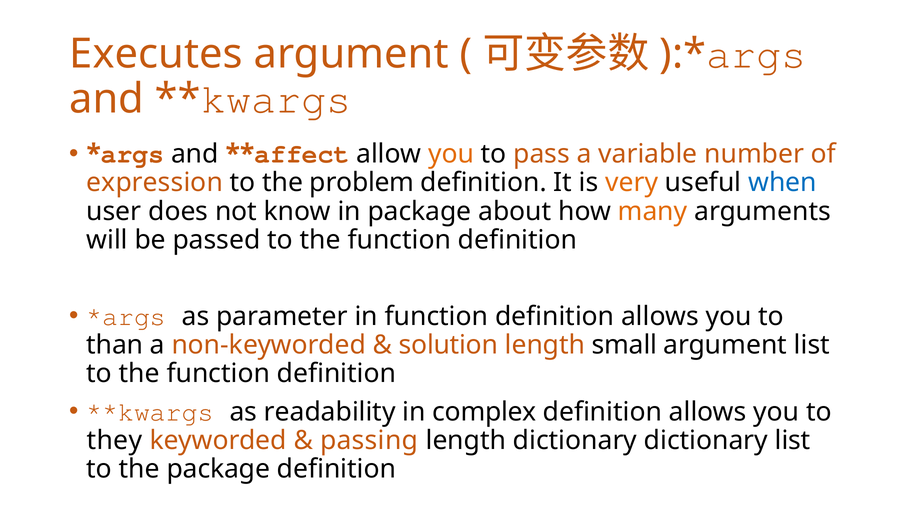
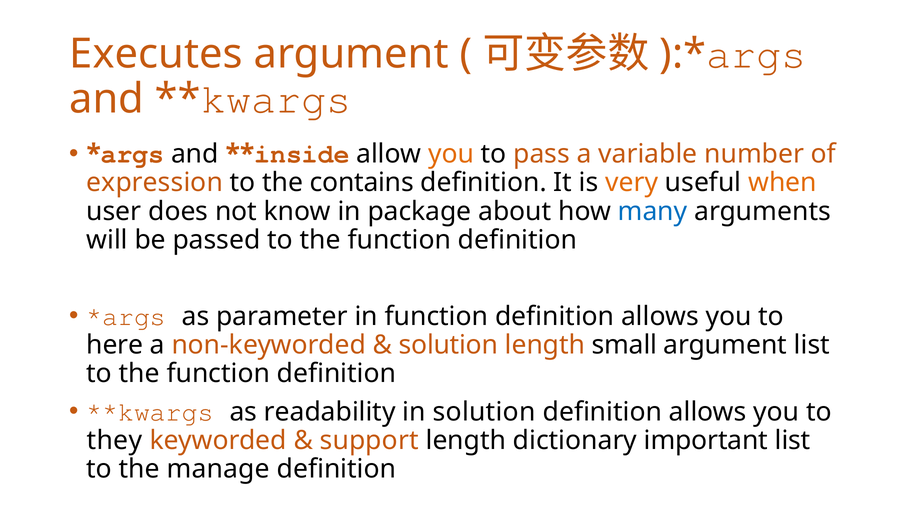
affect: affect -> inside
problem: problem -> contains
when colour: blue -> orange
many colour: orange -> blue
than: than -> here
in complex: complex -> solution
passing: passing -> support
dictionary dictionary: dictionary -> important
the package: package -> manage
